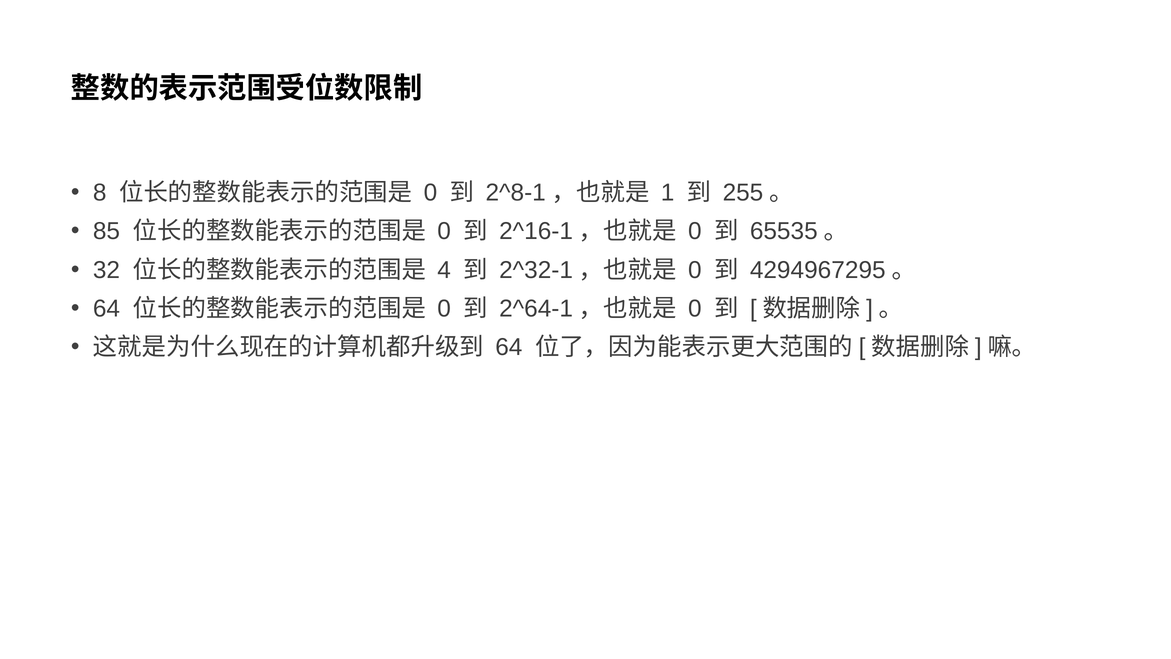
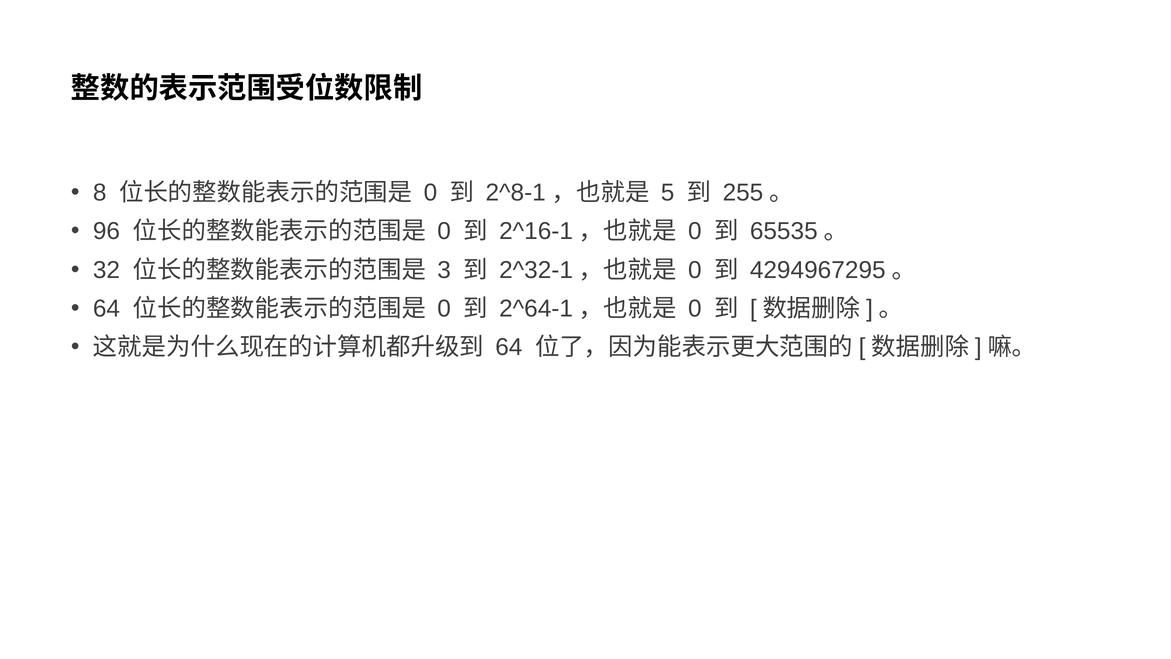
1: 1 -> 5
85: 85 -> 96
4: 4 -> 3
